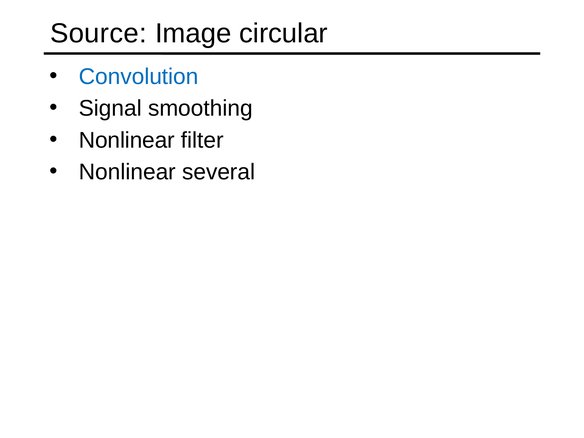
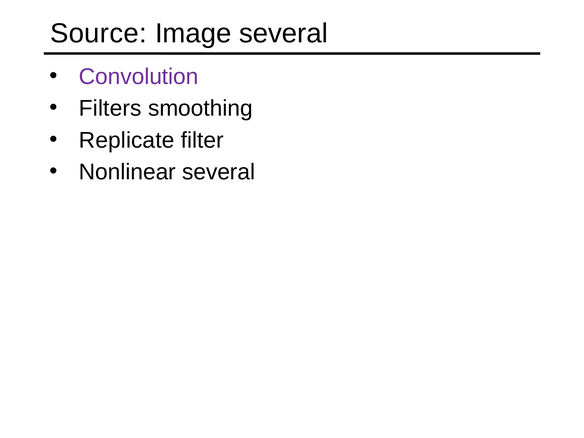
Image circular: circular -> several
Convolution colour: blue -> purple
Signal: Signal -> Filters
Nonlinear at (127, 140): Nonlinear -> Replicate
